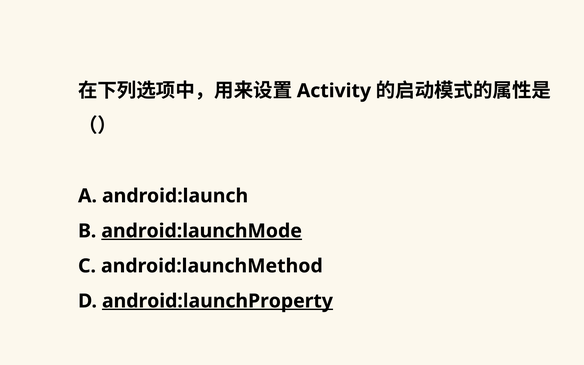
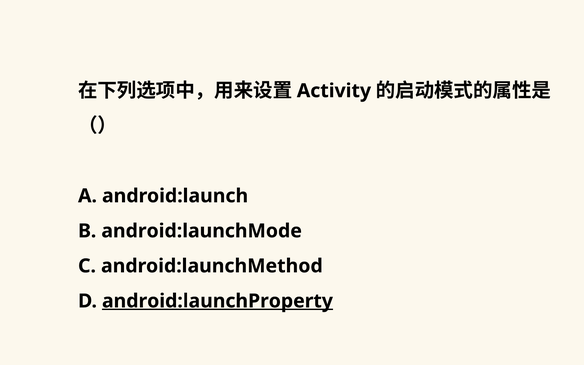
android:launchMode underline: present -> none
